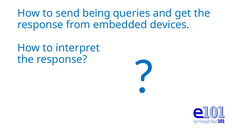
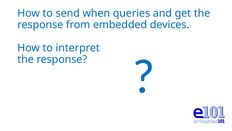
being: being -> when
